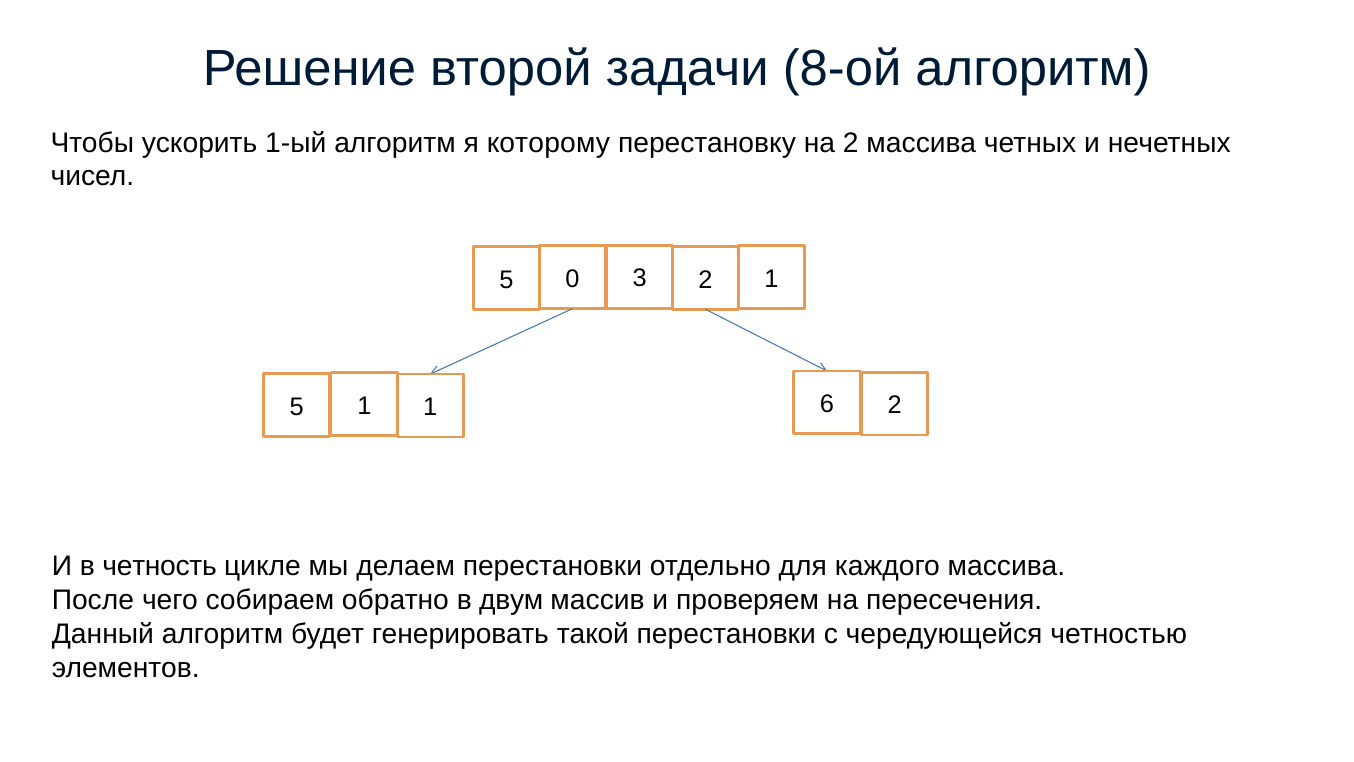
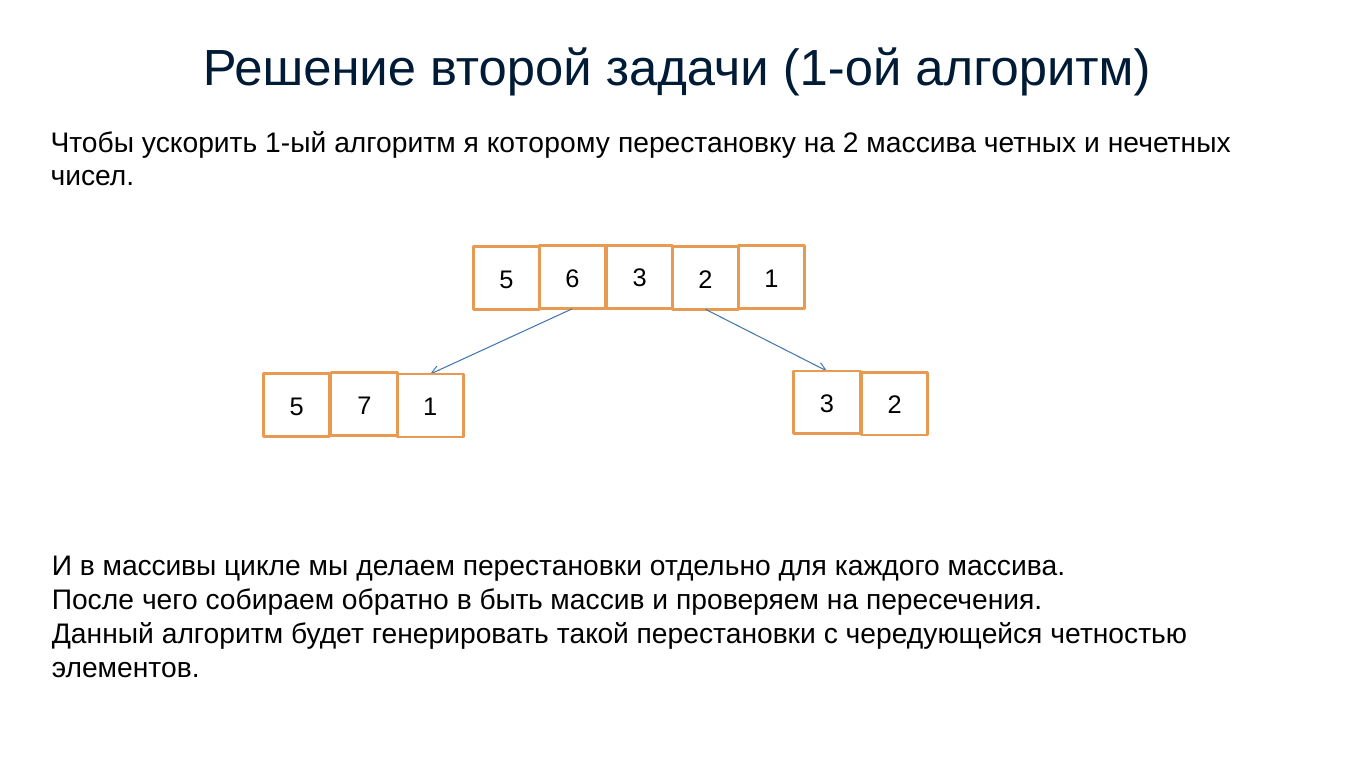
8-ой: 8-ой -> 1-ой
0: 0 -> 6
5 1: 1 -> 7
1 6: 6 -> 3
четность: четность -> массивы
двум: двум -> быть
